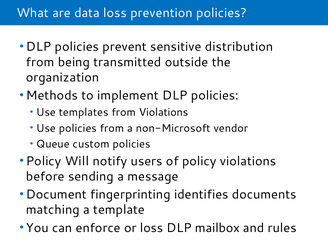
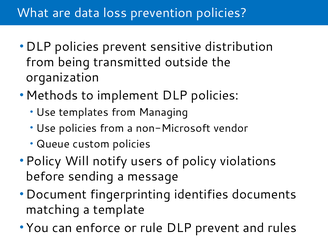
from Violations: Violations -> Managing
or loss: loss -> rule
DLP mailbox: mailbox -> prevent
